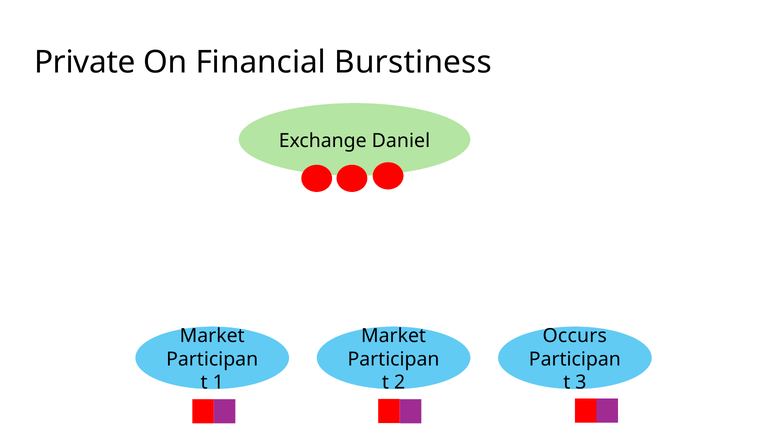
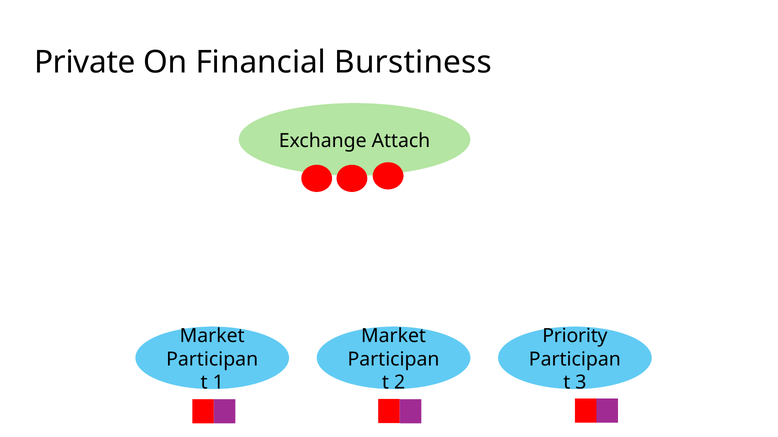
Daniel: Daniel -> Attach
Occurs: Occurs -> Priority
